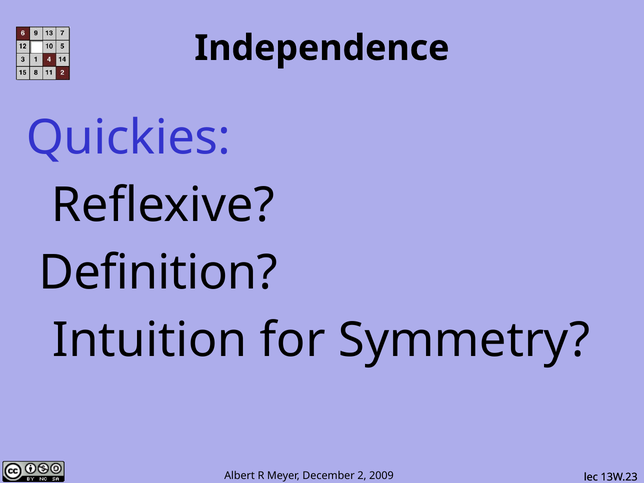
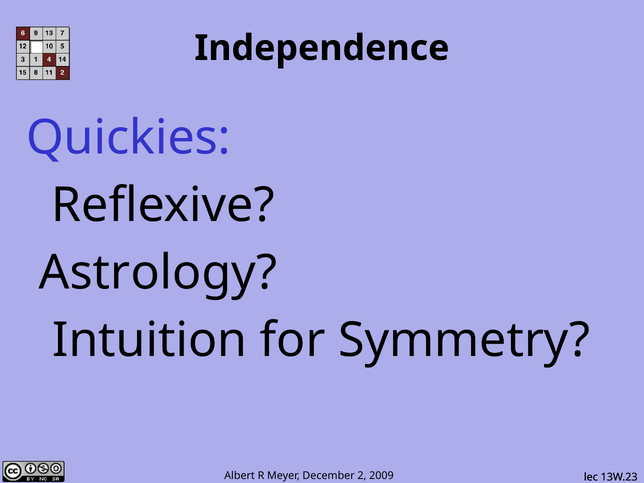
Definition: Definition -> Astrology
